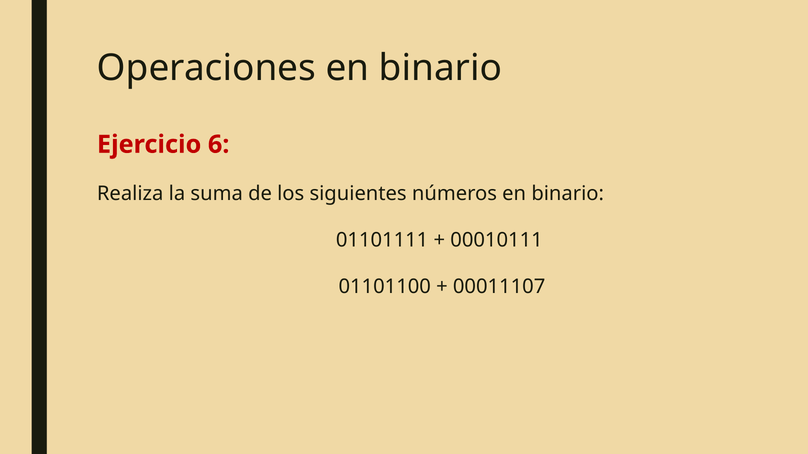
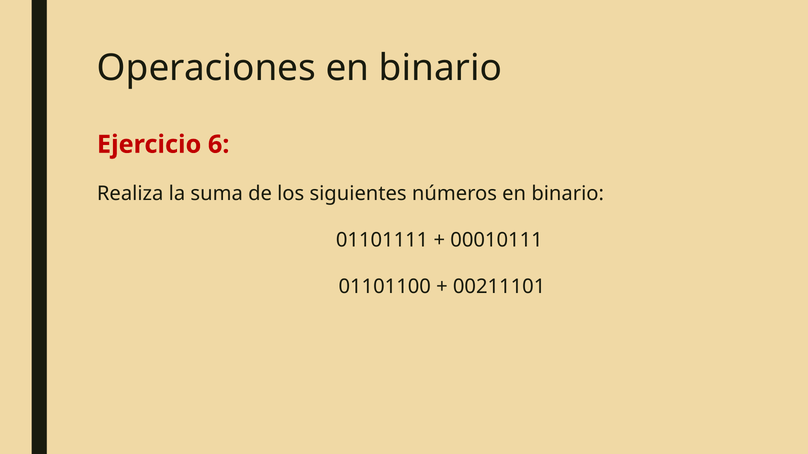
00011107: 00011107 -> 00211101
